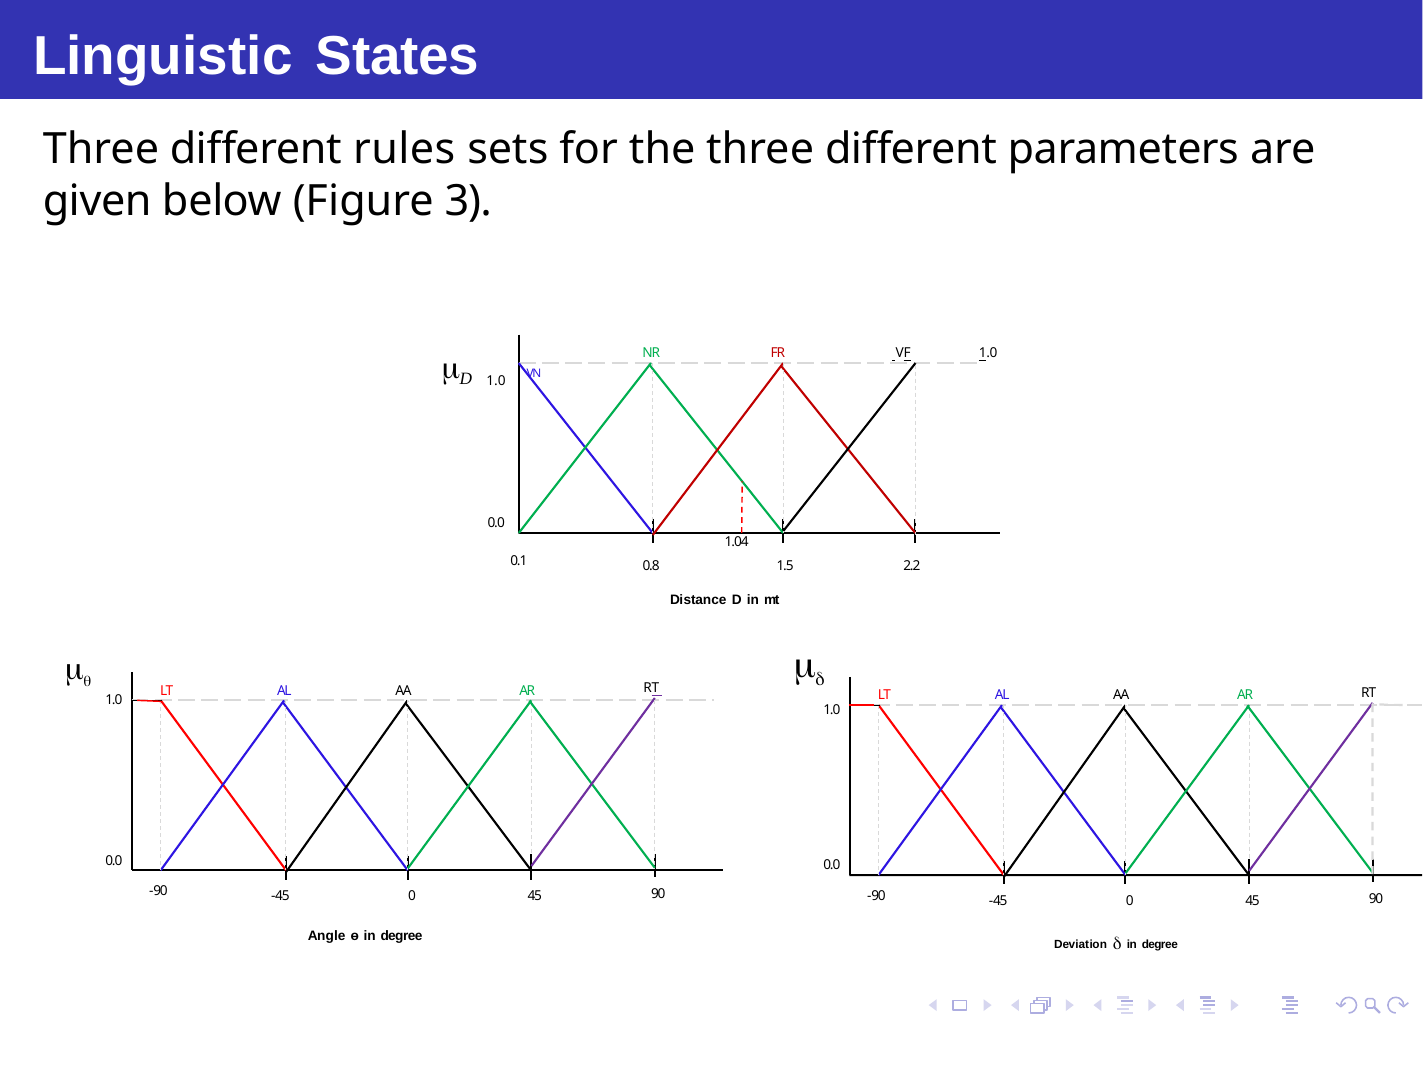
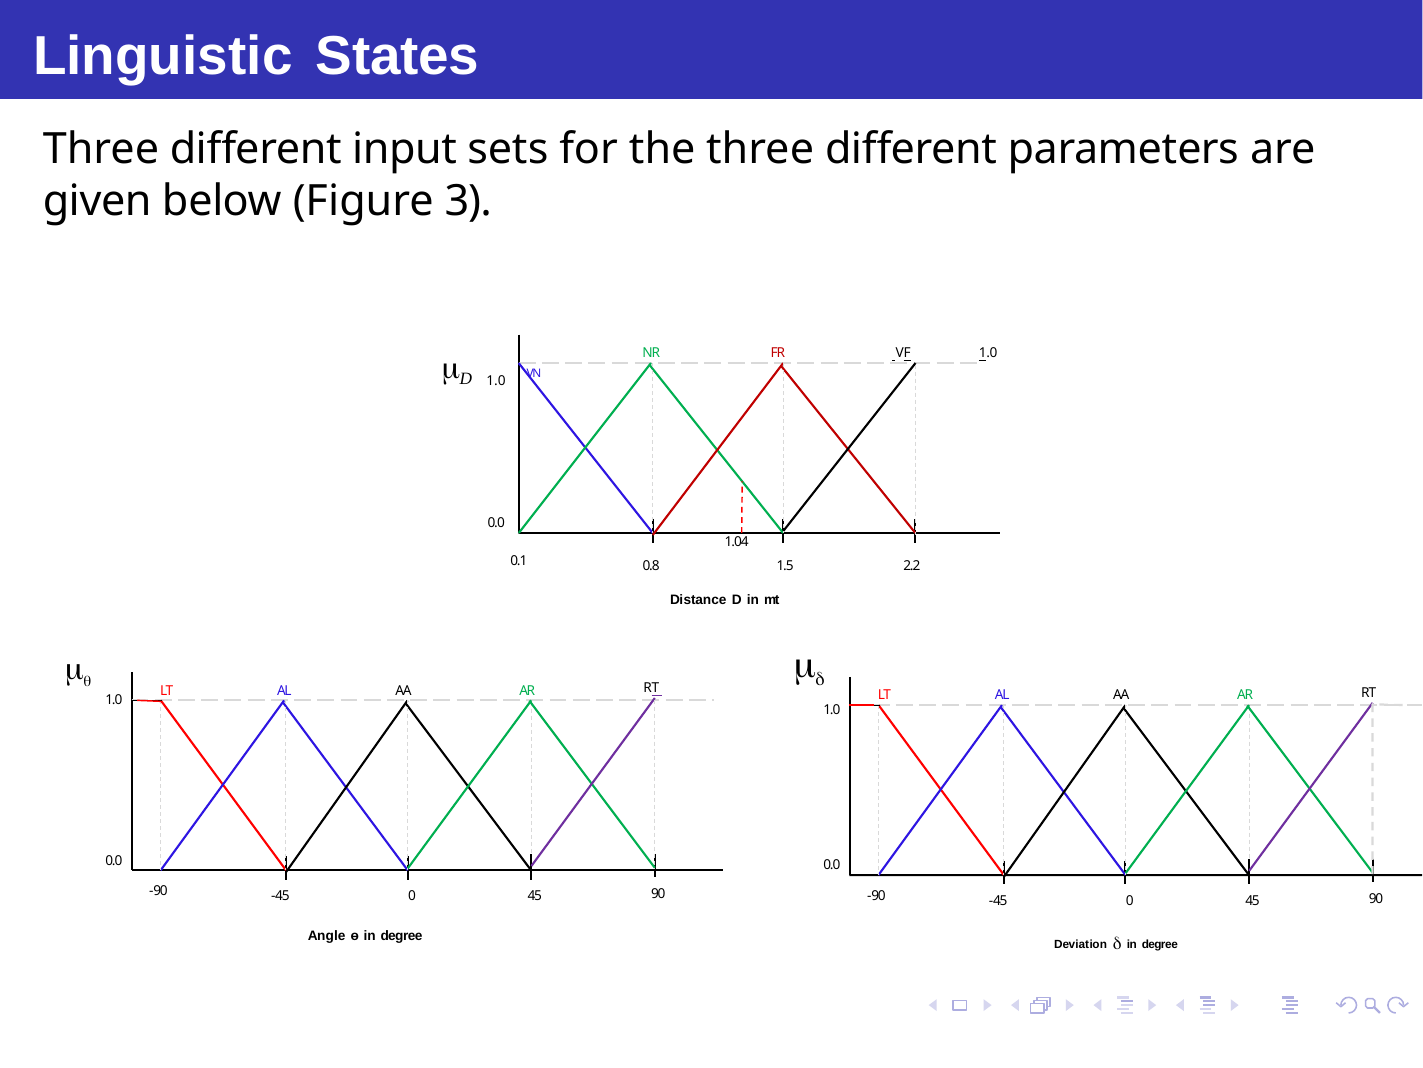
rules: rules -> input
